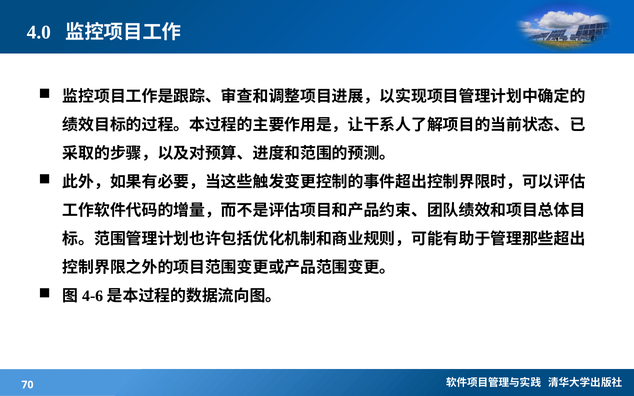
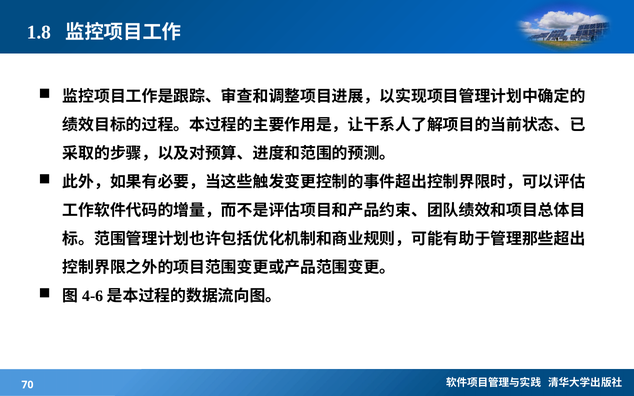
4.0: 4.0 -> 1.8
